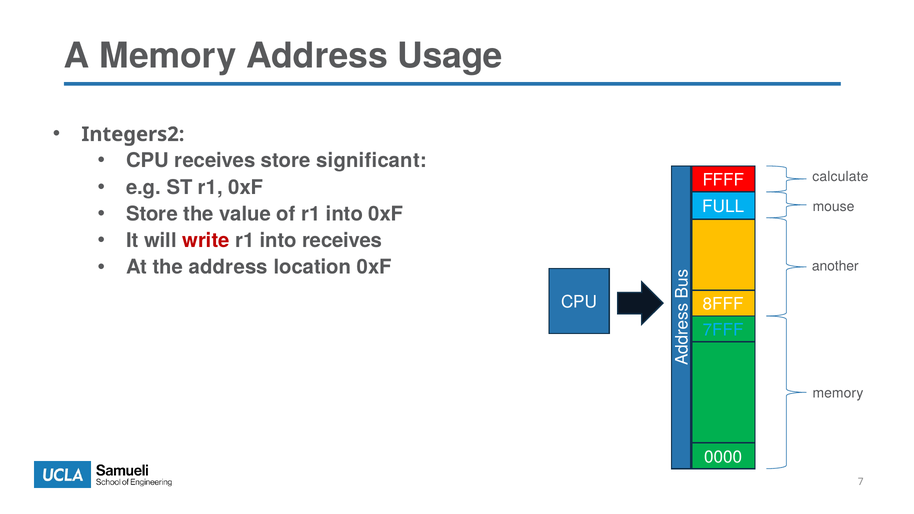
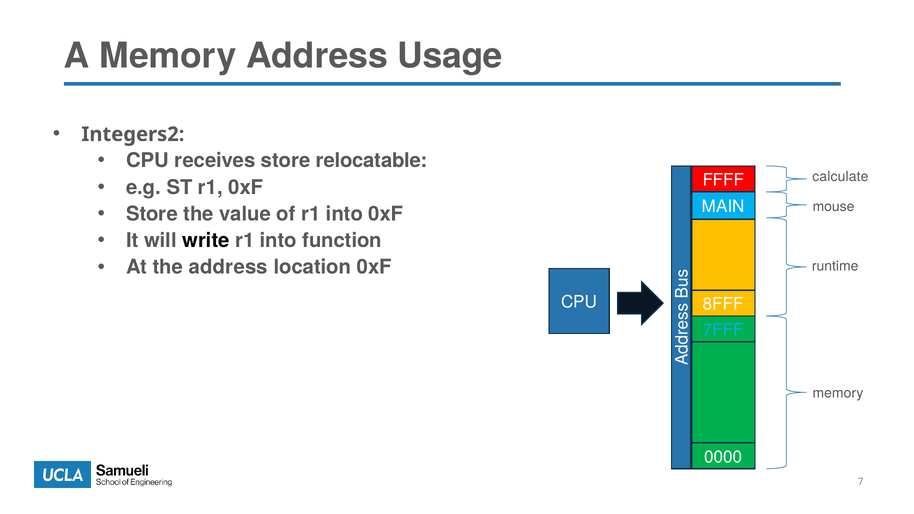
significant: significant -> relocatable
FULL: FULL -> MAIN
write colour: red -> black
into receives: receives -> function
another: another -> runtime
